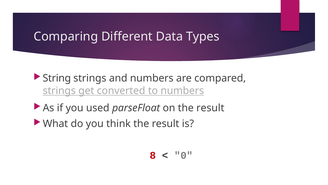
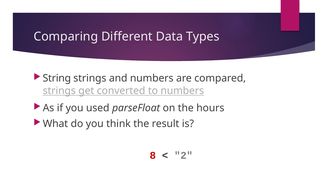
on the result: result -> hours
0: 0 -> 2
